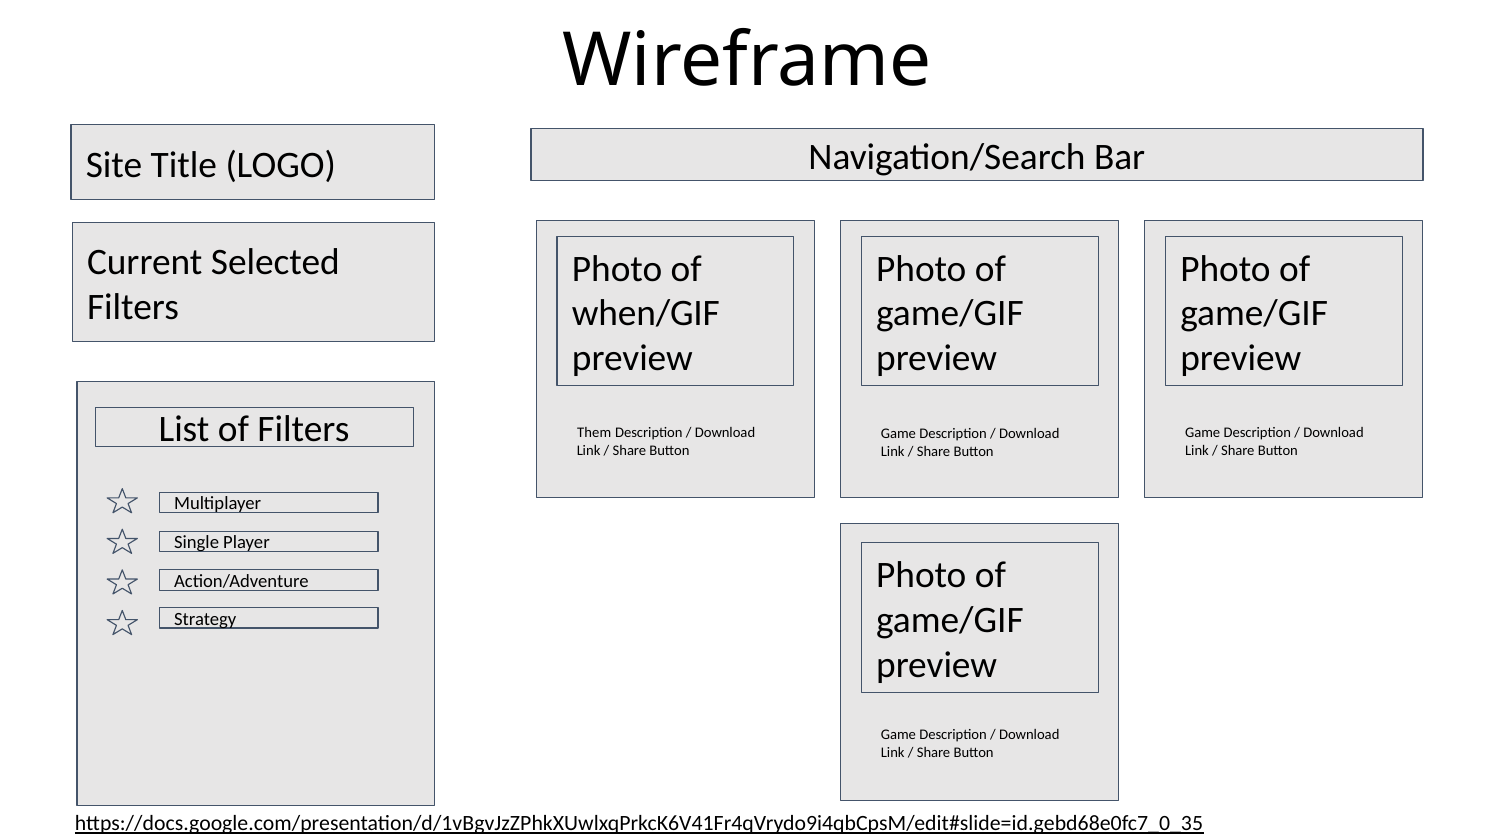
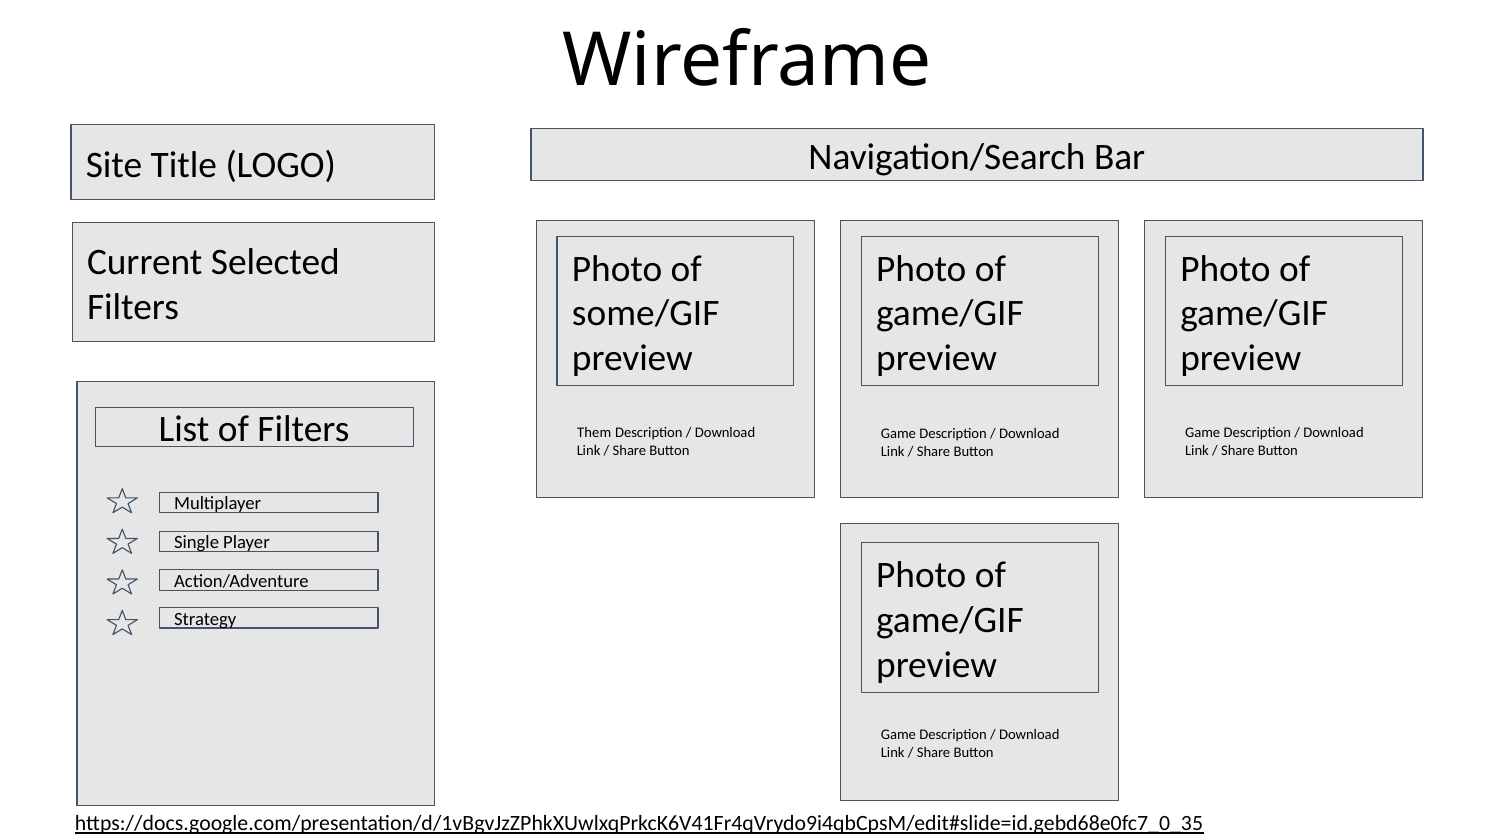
when/GIF: when/GIF -> some/GIF
